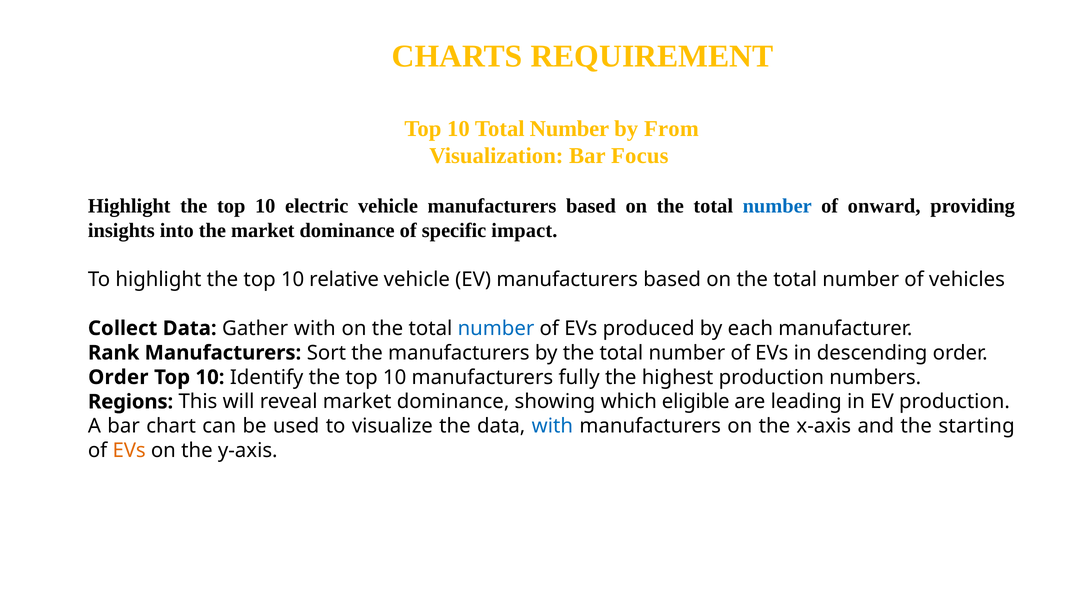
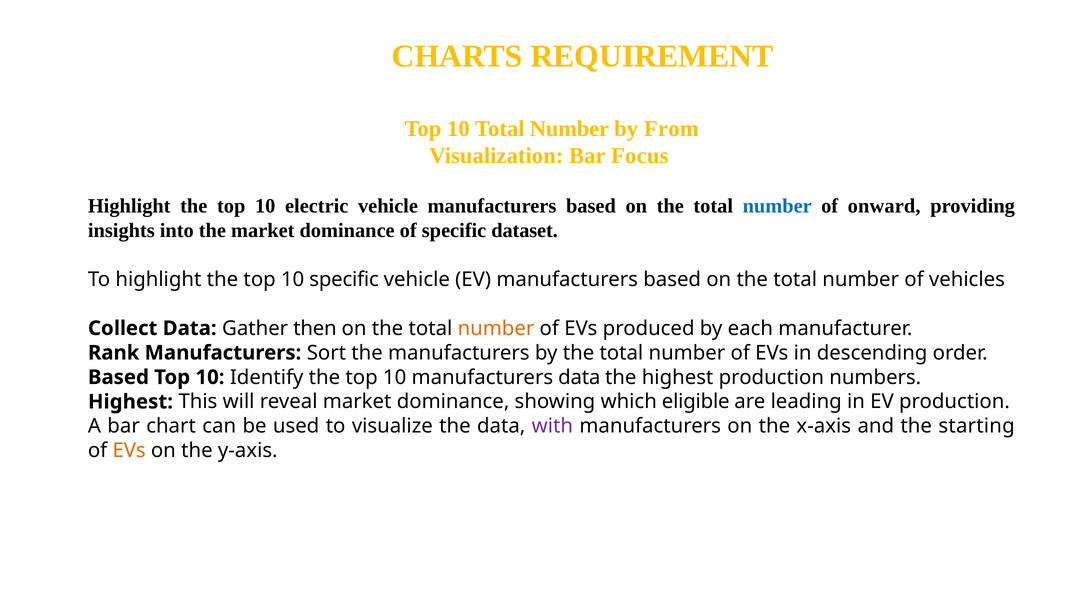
impact: impact -> dataset
10 relative: relative -> specific
Gather with: with -> then
number at (496, 328) colour: blue -> orange
Order at (118, 377): Order -> Based
manufacturers fully: fully -> data
Regions at (131, 402): Regions -> Highest
with at (552, 426) colour: blue -> purple
